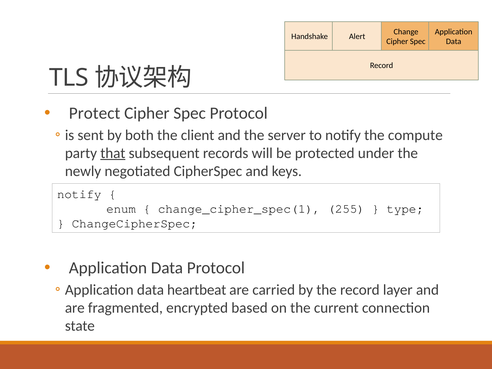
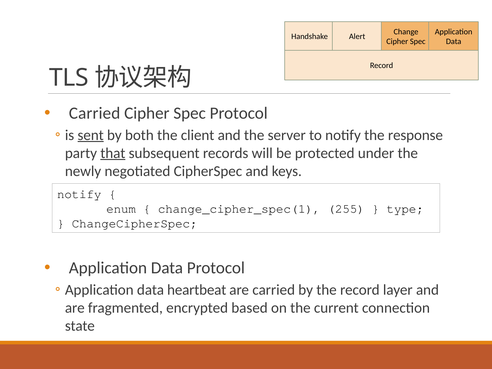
Protect at (95, 113): Protect -> Carried
sent underline: none -> present
compute: compute -> response
